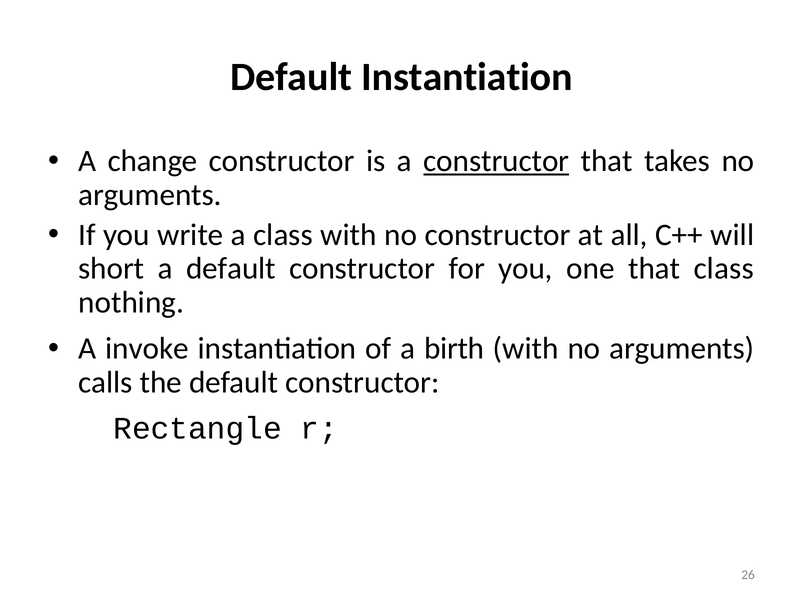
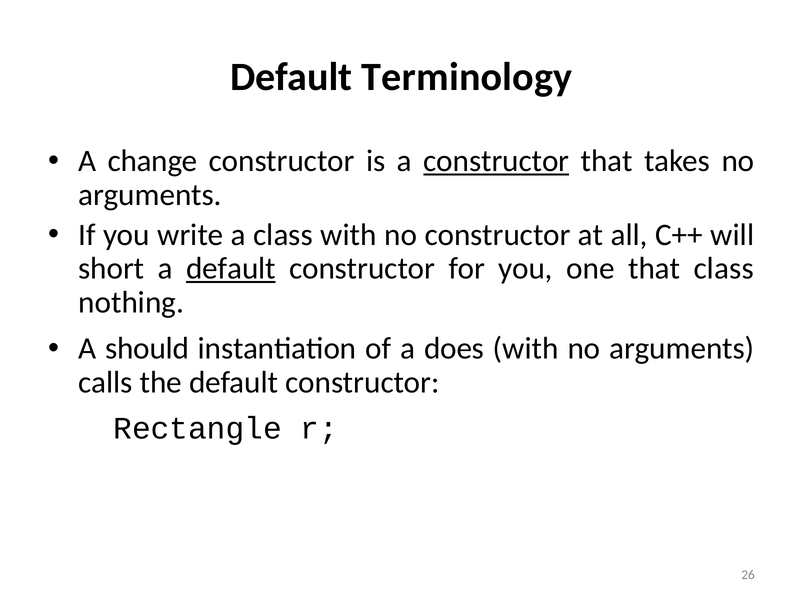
Default Instantiation: Instantiation -> Terminology
default at (231, 269) underline: none -> present
invoke: invoke -> should
birth: birth -> does
